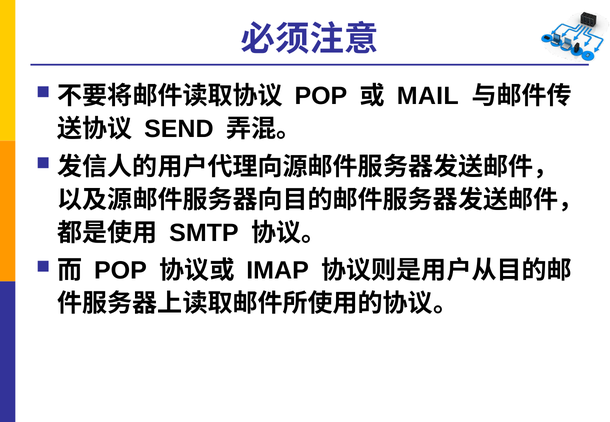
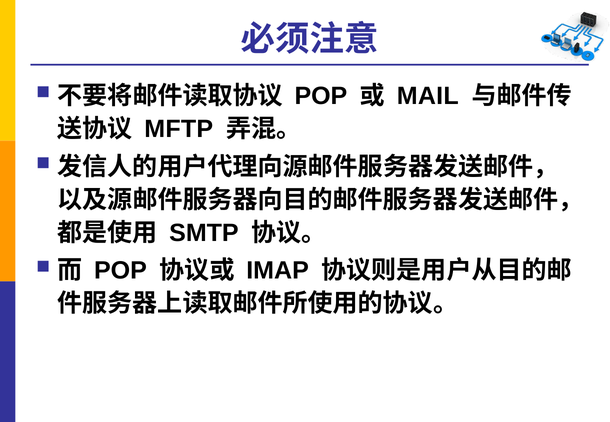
SEND: SEND -> MFTP
